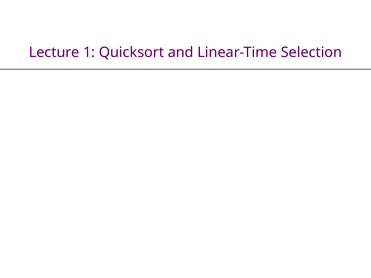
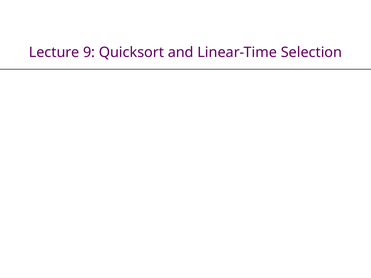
1: 1 -> 9
